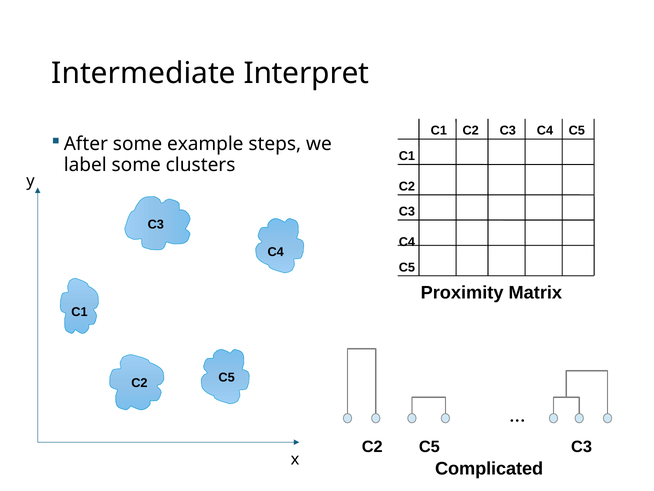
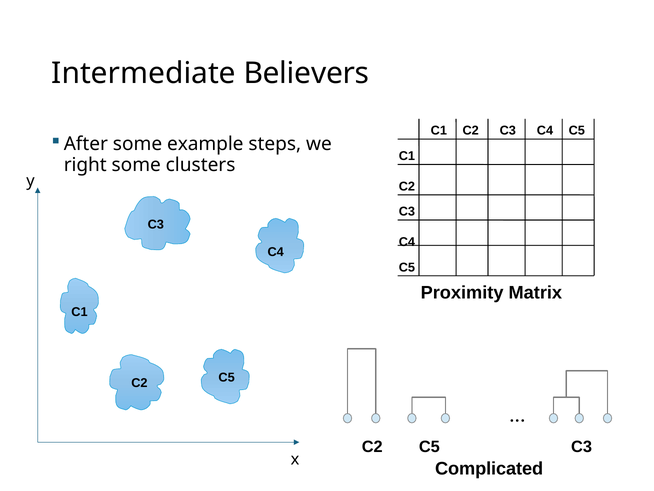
Interpret: Interpret -> Believers
label: label -> right
